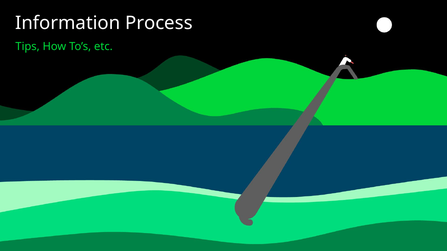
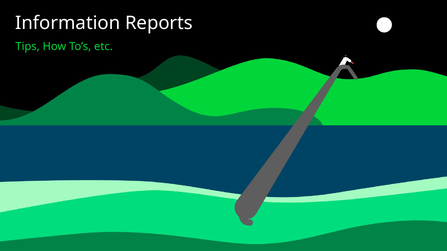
Process: Process -> Reports
